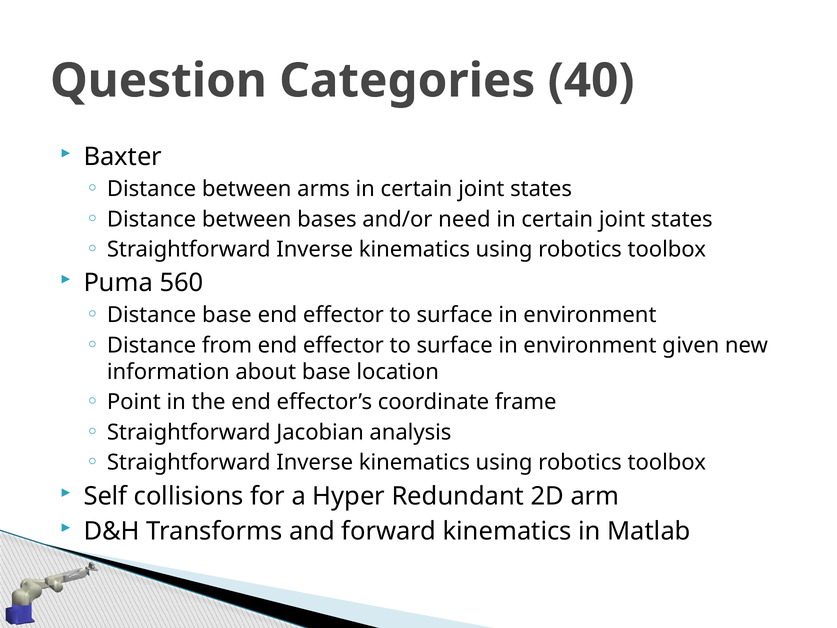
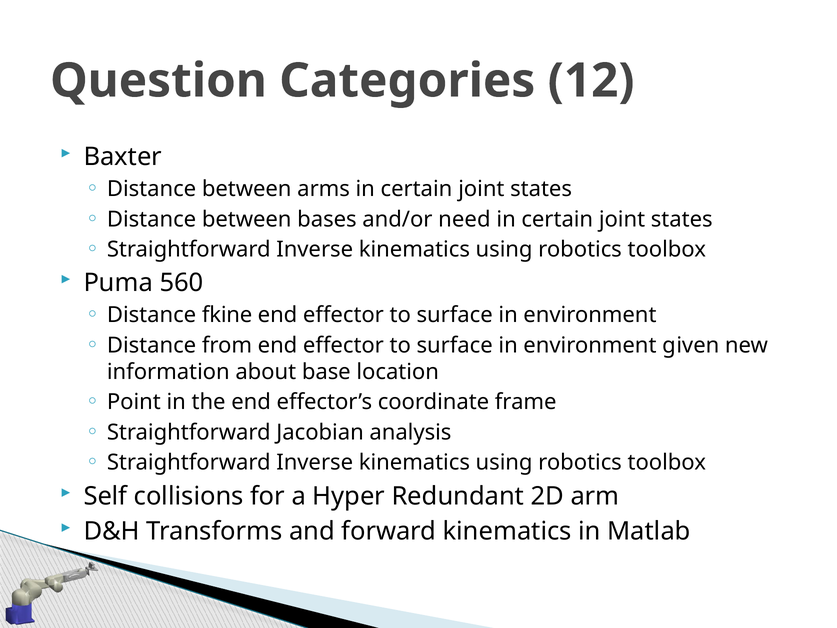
40: 40 -> 12
Distance base: base -> fkine
